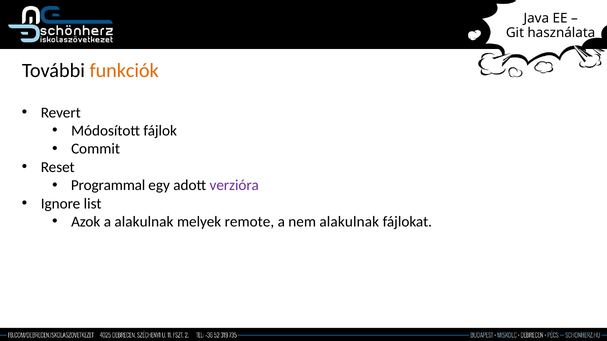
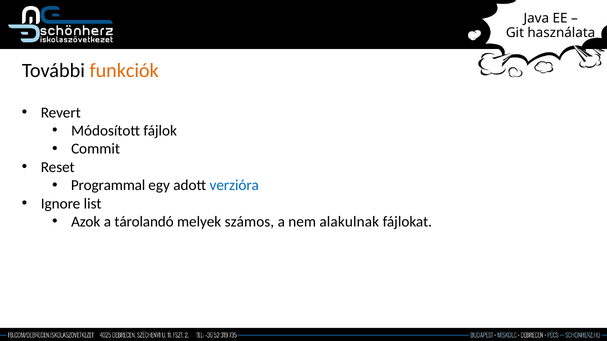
verzióra colour: purple -> blue
a alakulnak: alakulnak -> tárolandó
remote: remote -> számos
